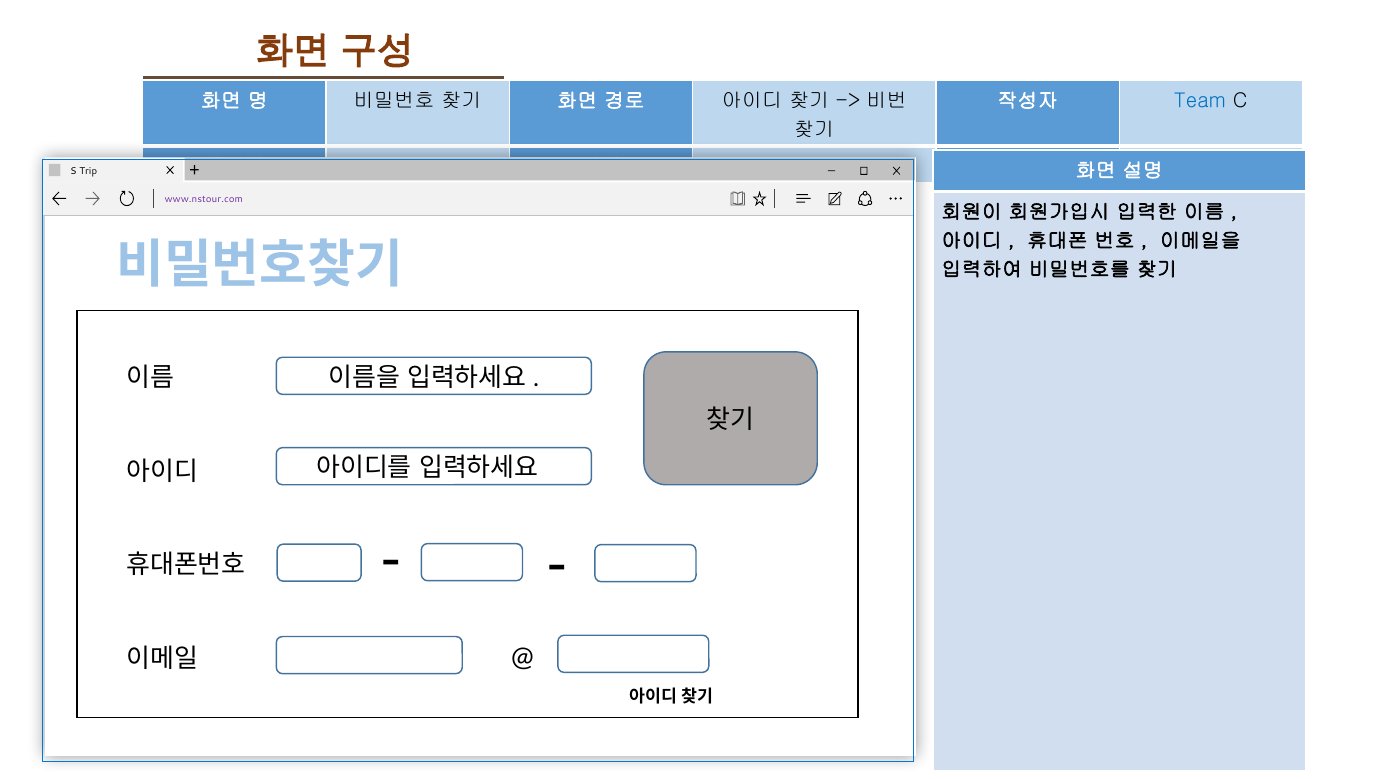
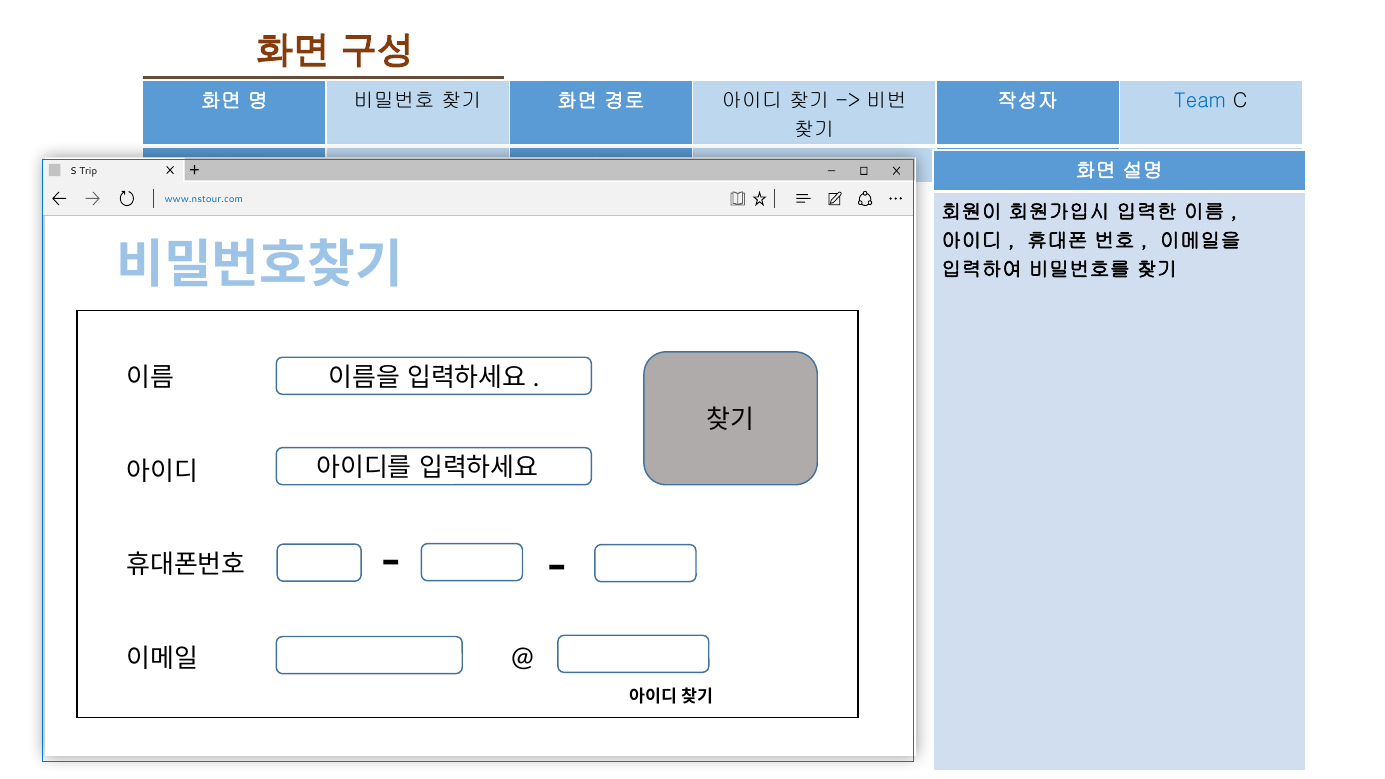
www.nstour.com colour: purple -> blue
